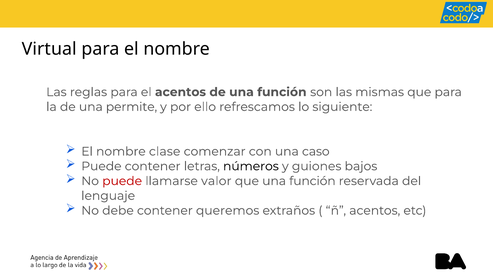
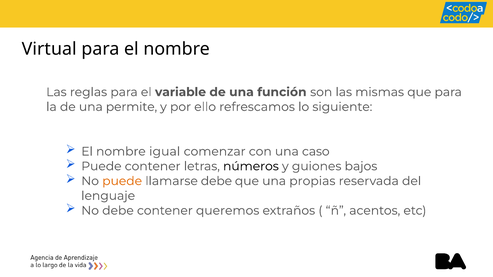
el acentos: acentos -> variable
clase: clase -> igual
puede at (122, 181) colour: red -> orange
llamarse valor: valor -> debe
que una función: función -> propias
